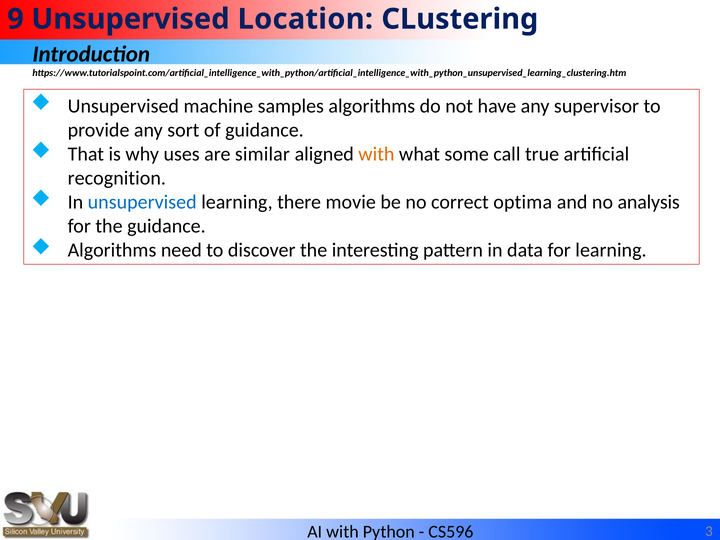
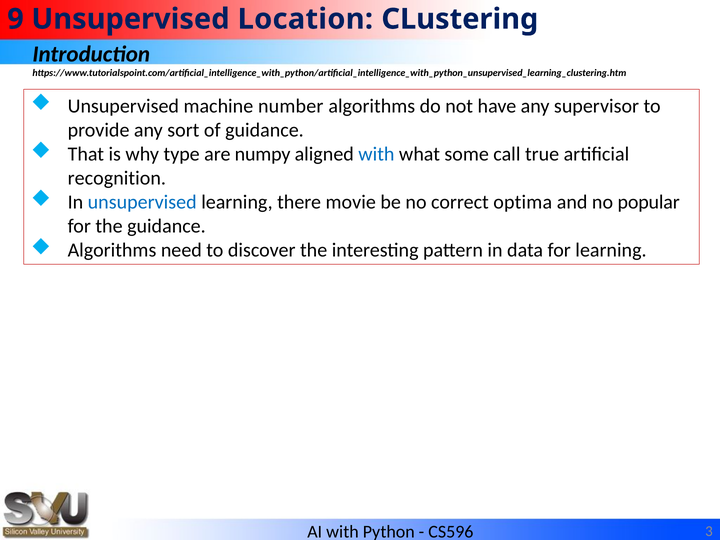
samples: samples -> number
uses: uses -> type
similar: similar -> numpy
with at (376, 154) colour: orange -> blue
analysis: analysis -> popular
